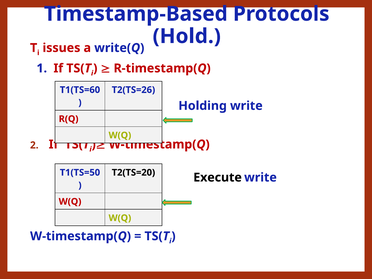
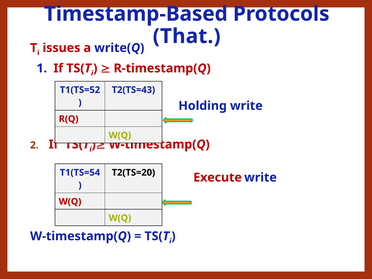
Hold: Hold -> That
T1(TS=60: T1(TS=60 -> T1(TS=52
T2(TS=26: T2(TS=26 -> T2(TS=43
T1(TS=50: T1(TS=50 -> T1(TS=54
Execute colour: black -> red
